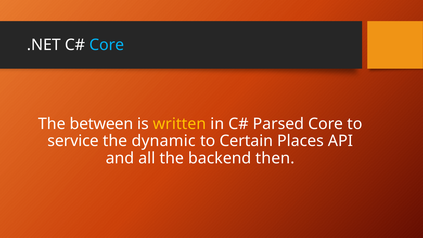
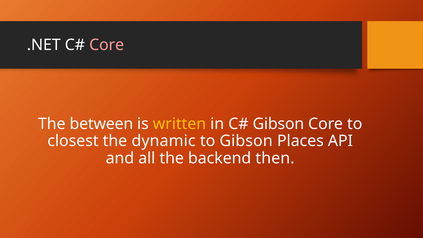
Core at (107, 45) colour: light blue -> pink
Parsed at (278, 124): Parsed -> Gibson
service: service -> closest
to Certain: Certain -> Gibson
